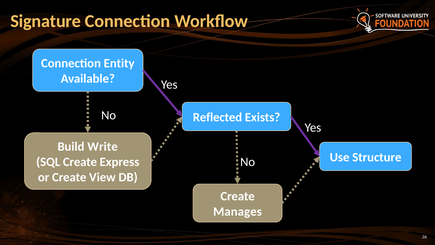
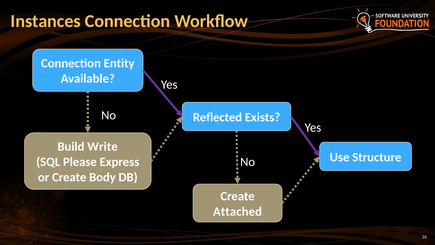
Signature: Signature -> Instances
SQL Create: Create -> Please
View: View -> Body
Manages: Manages -> Attached
